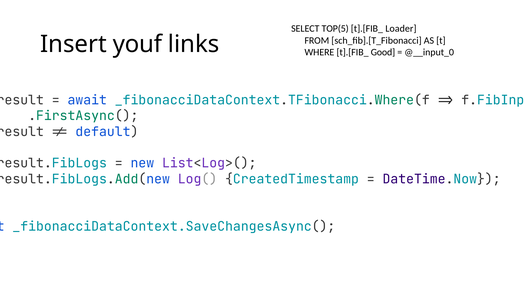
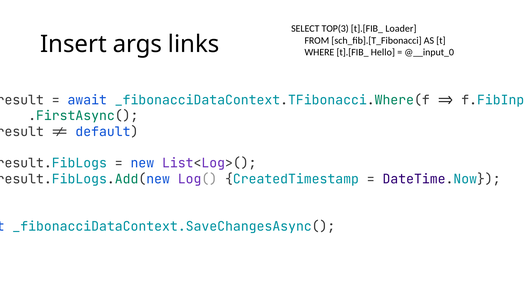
TOP(5: TOP(5 -> TOP(3
youf: youf -> args
Good: Good -> Hello
